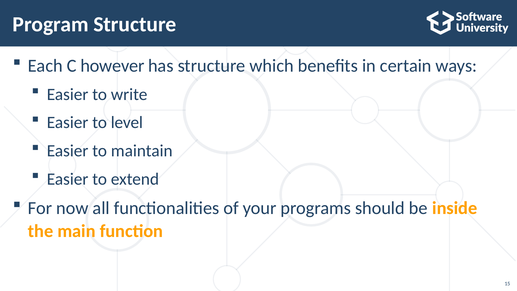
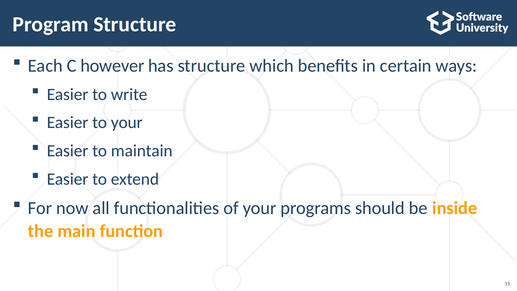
to level: level -> your
